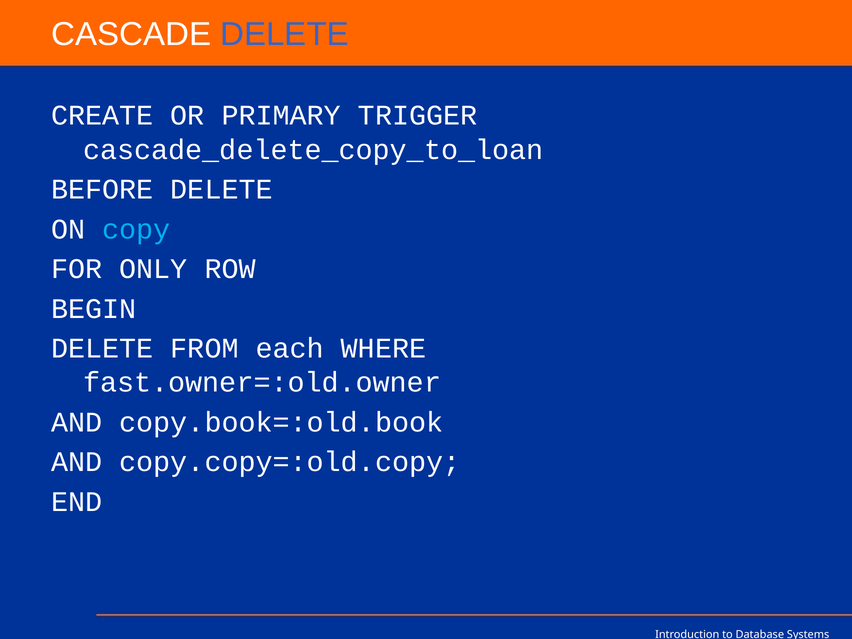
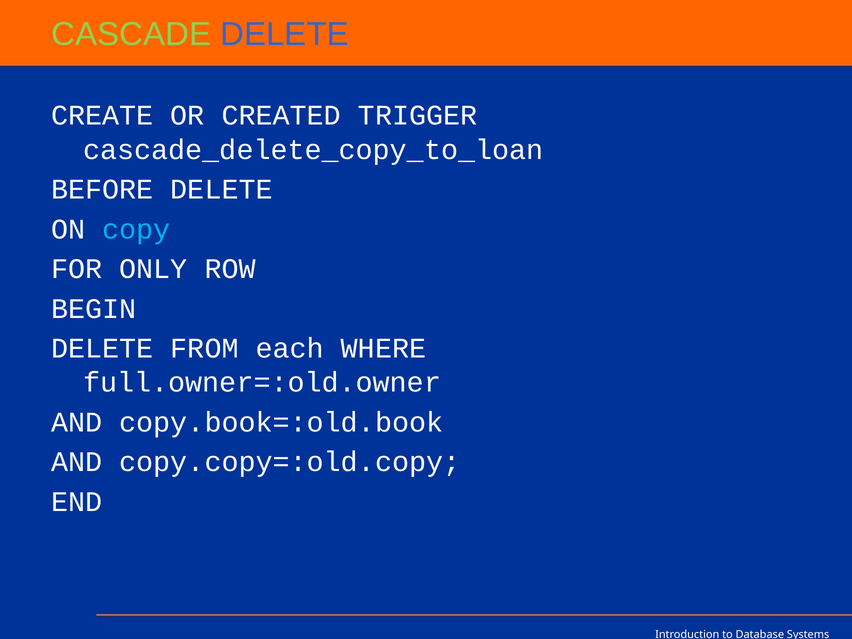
CASCADE colour: white -> light green
PRIMARY: PRIMARY -> CREATED
fast.owner=:old.owner: fast.owner=:old.owner -> full.owner=:old.owner
